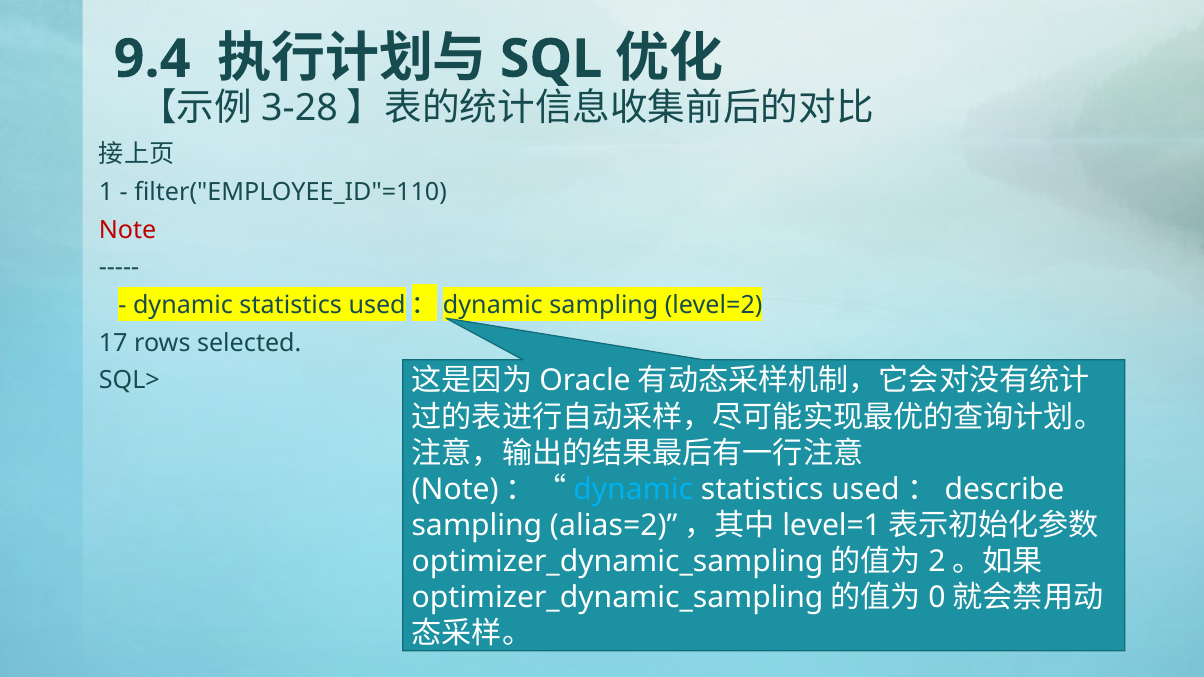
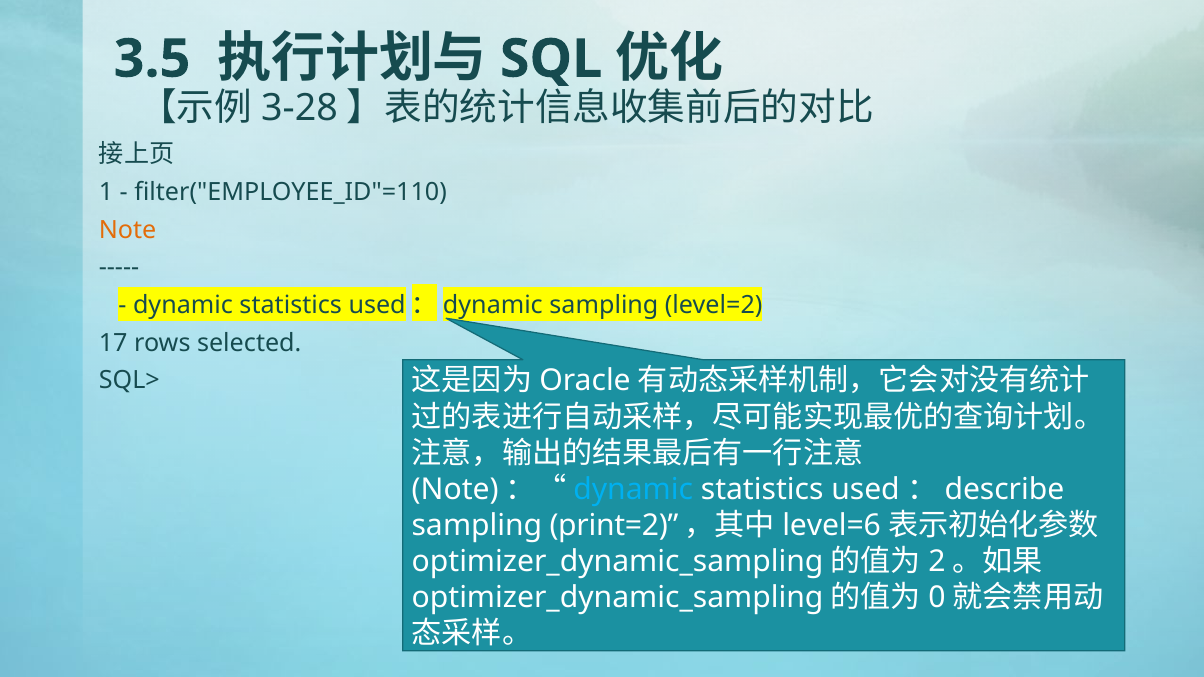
9.4: 9.4 -> 3.5
Note at (128, 230) colour: red -> orange
alias=2: alias=2 -> print=2
level=1: level=1 -> level=6
